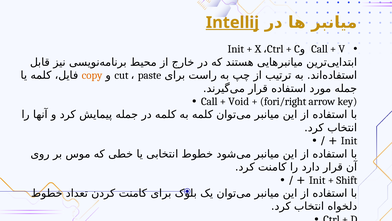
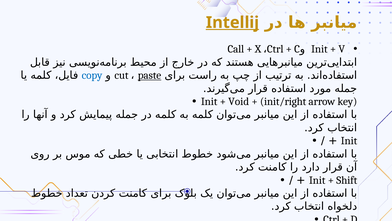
Init at (236, 49): Init -> Call
Call at (319, 49): Call -> Init
copy colour: orange -> blue
paste underline: none -> present
Call at (209, 101): Call -> Init
fori/right: fori/right -> init/right
